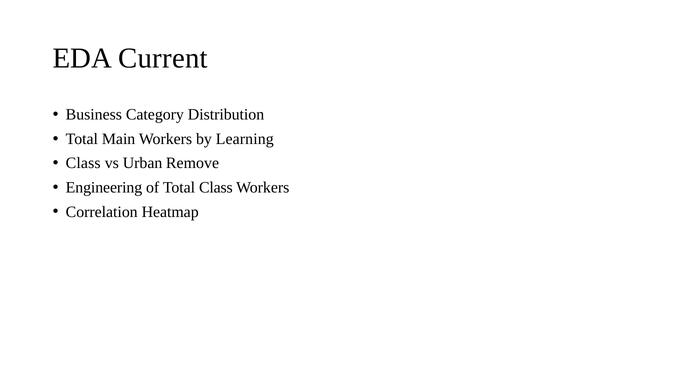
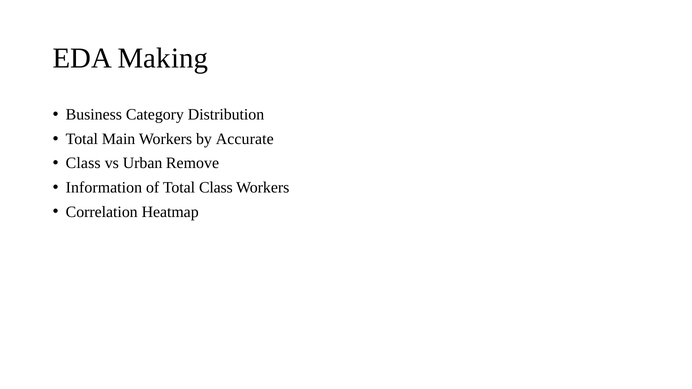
Current: Current -> Making
Learning: Learning -> Accurate
Engineering: Engineering -> Information
